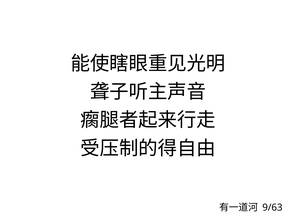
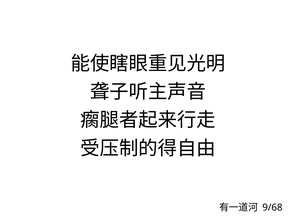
9/63: 9/63 -> 9/68
